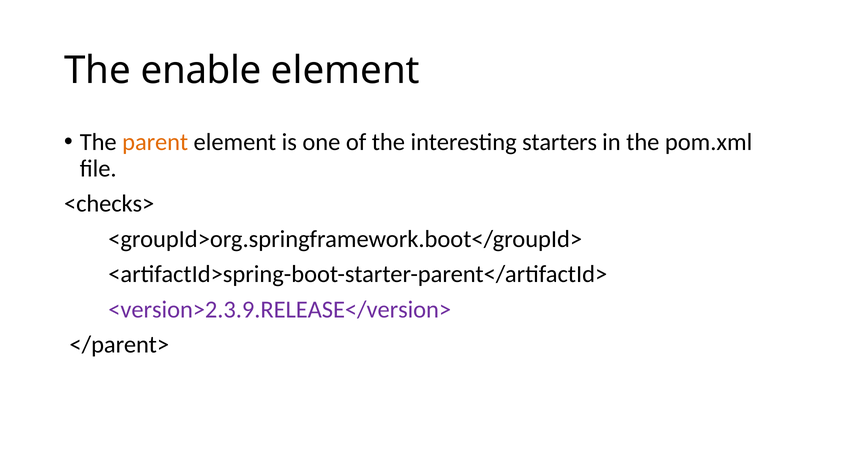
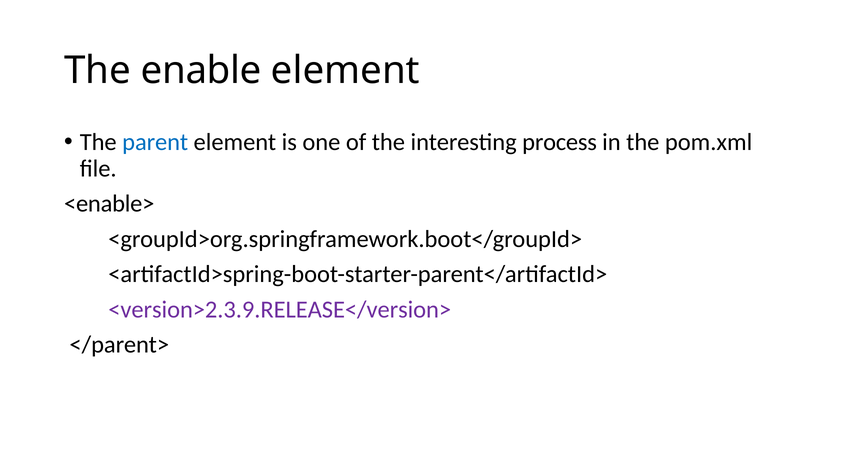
parent colour: orange -> blue
starters: starters -> process
<checks>: <checks> -> <enable>
